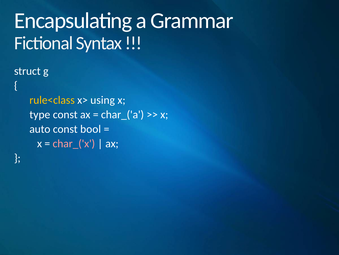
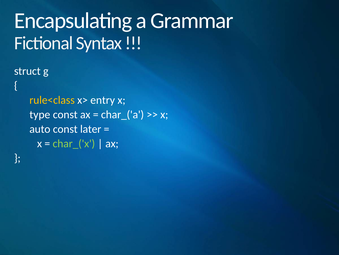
using: using -> entry
bool: bool -> later
char_('x colour: pink -> light green
